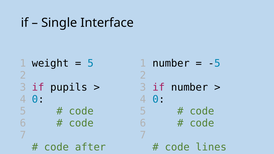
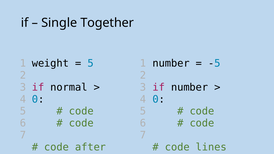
Interface: Interface -> Together
pupils: pupils -> normal
